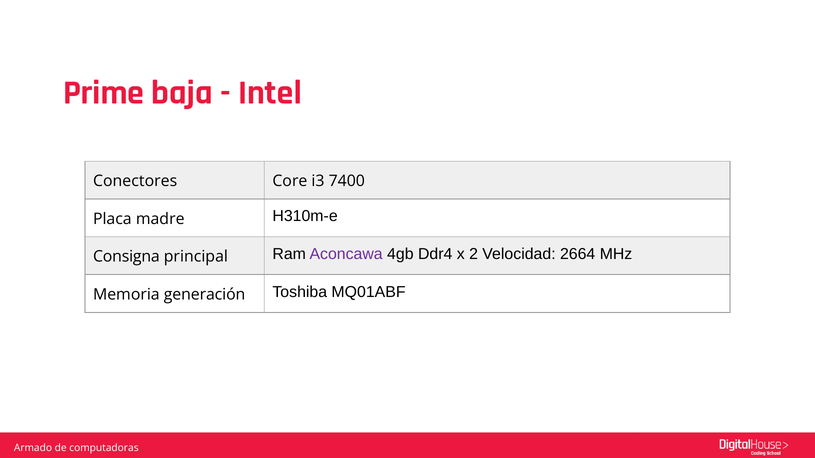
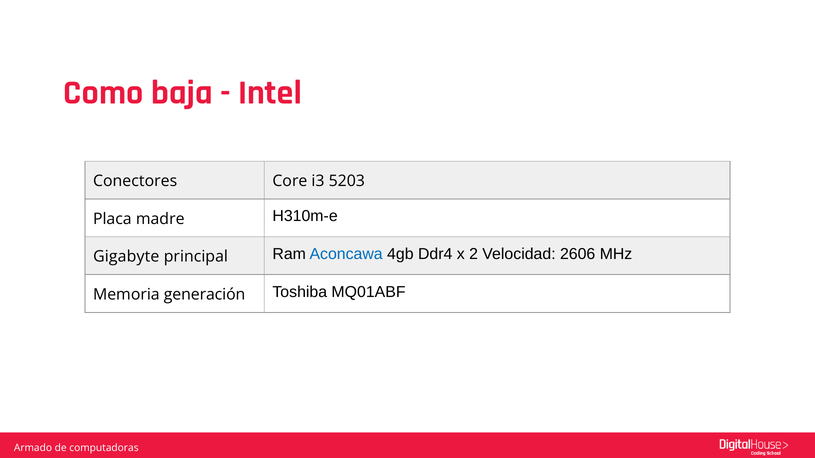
Prime: Prime -> Como
7400: 7400 -> 5203
Consigna: Consigna -> Gigabyte
Aconcawa colour: purple -> blue
2664: 2664 -> 2606
